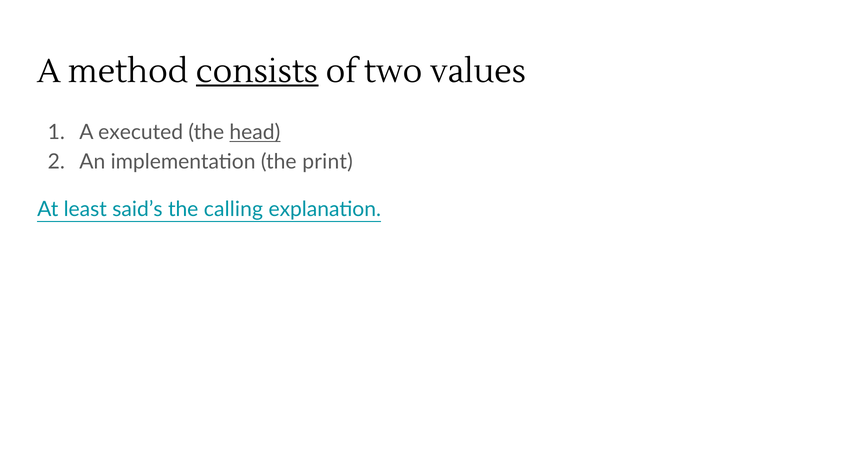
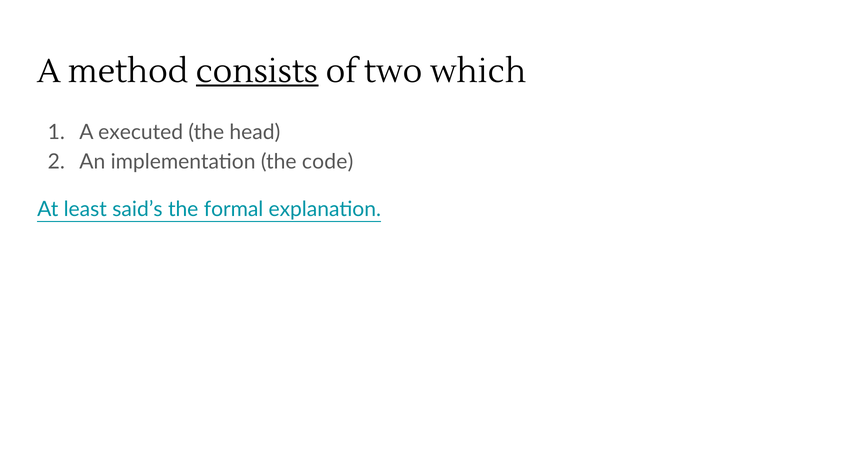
values: values -> which
head underline: present -> none
print: print -> code
calling: calling -> formal
